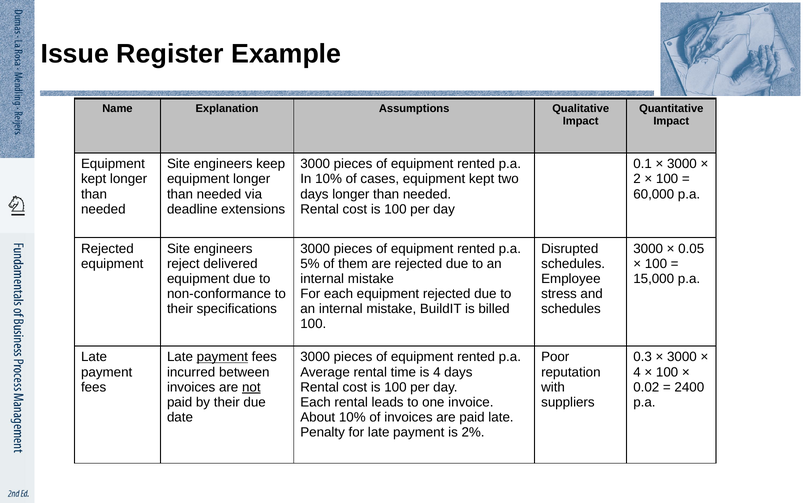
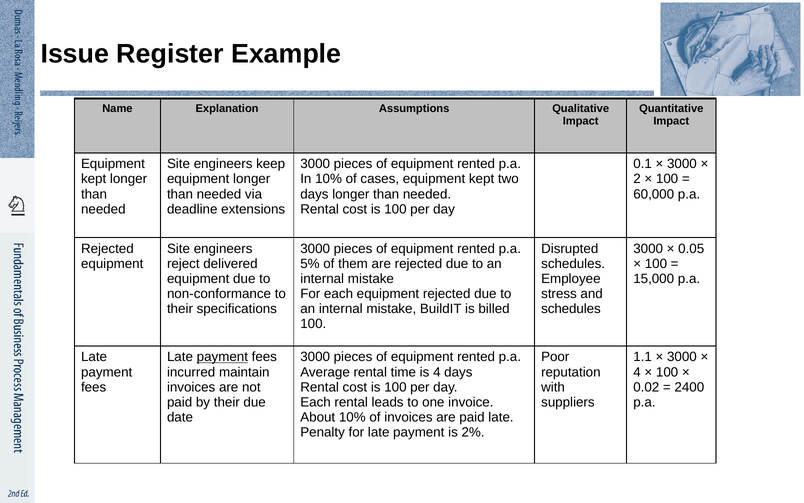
0.3: 0.3 -> 1.1
between: between -> maintain
not underline: present -> none
